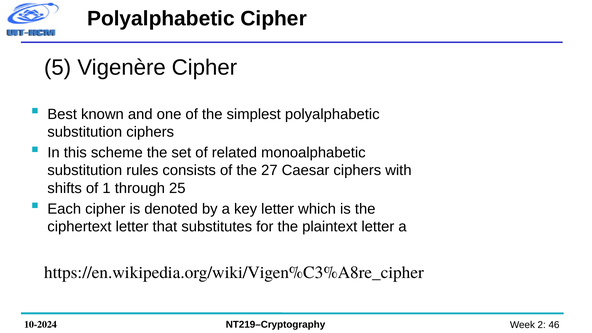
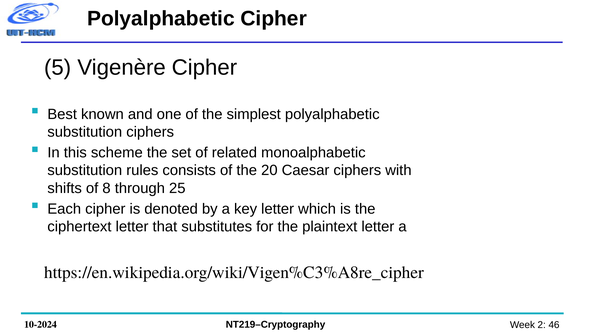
27: 27 -> 20
1: 1 -> 8
